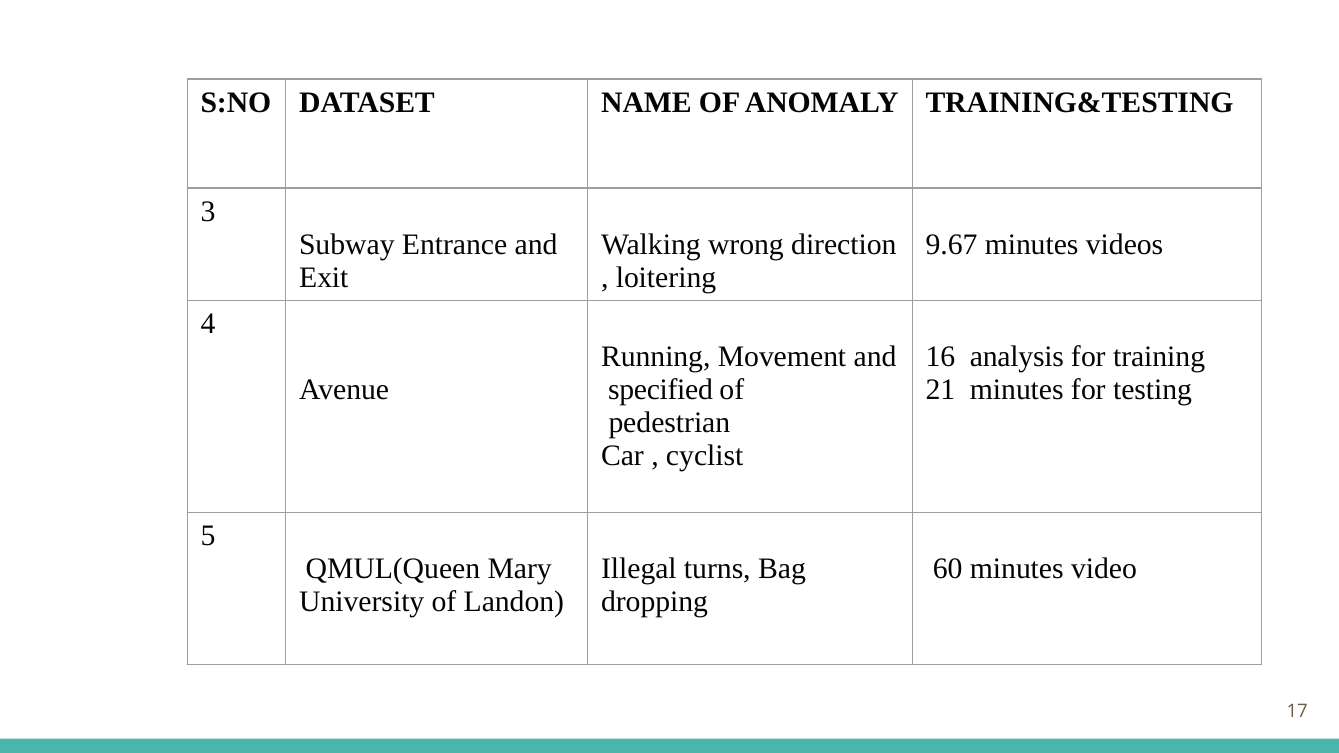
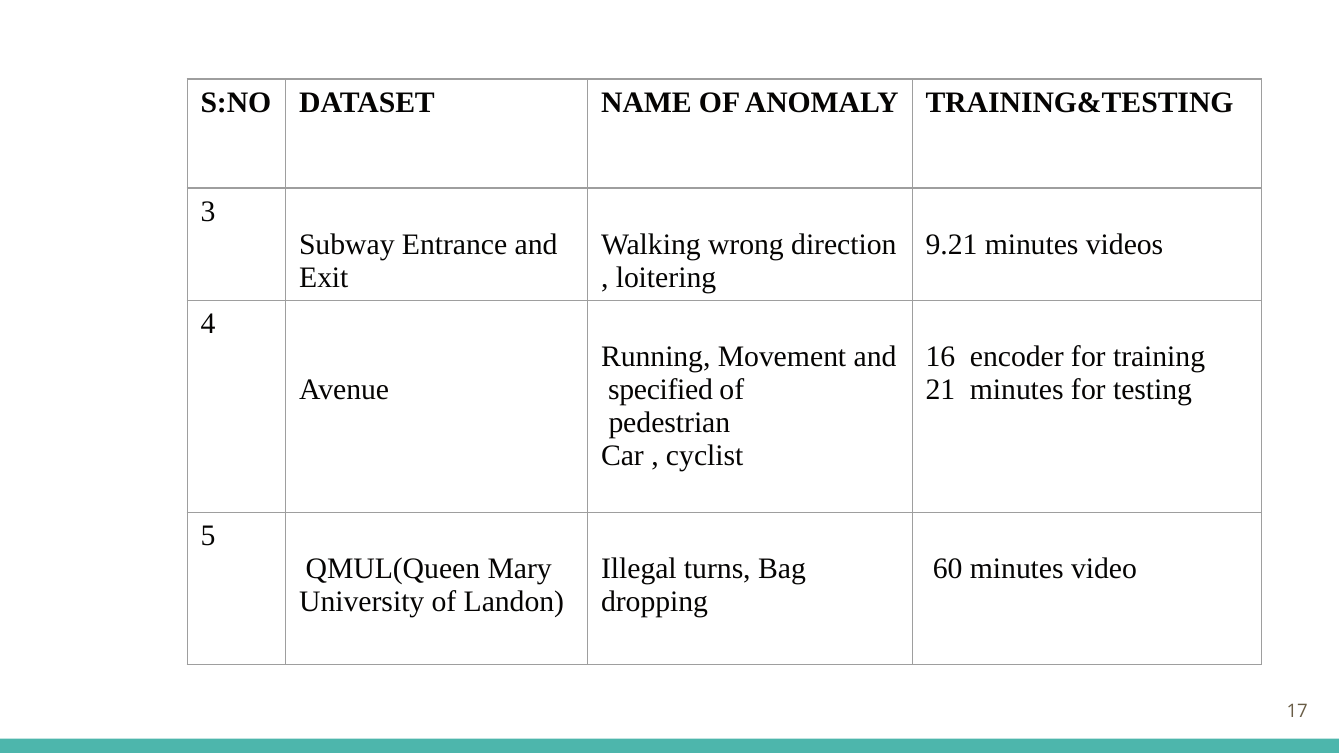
9.67: 9.67 -> 9.21
analysis: analysis -> encoder
